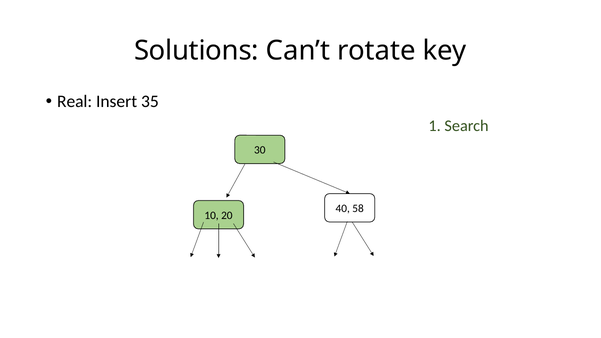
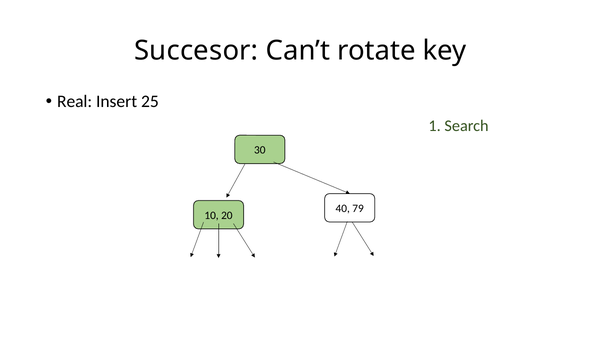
Solutions: Solutions -> Succesor
35: 35 -> 25
58: 58 -> 79
